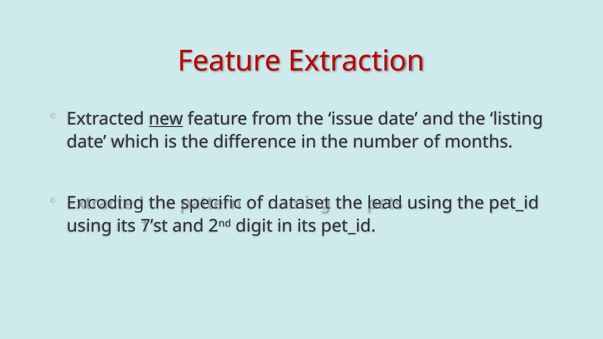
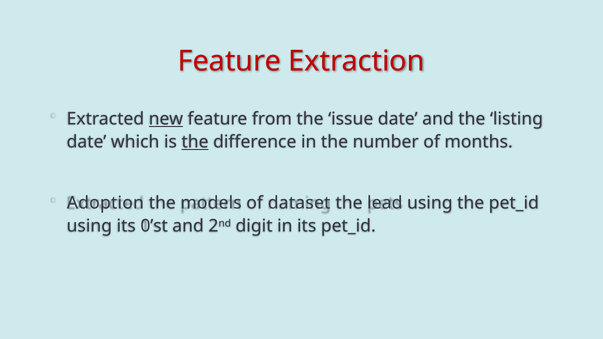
the at (195, 142) underline: none -> present
Encoding: Encoding -> Adoption
specific: specific -> models
7’st: 7’st -> 0’st
